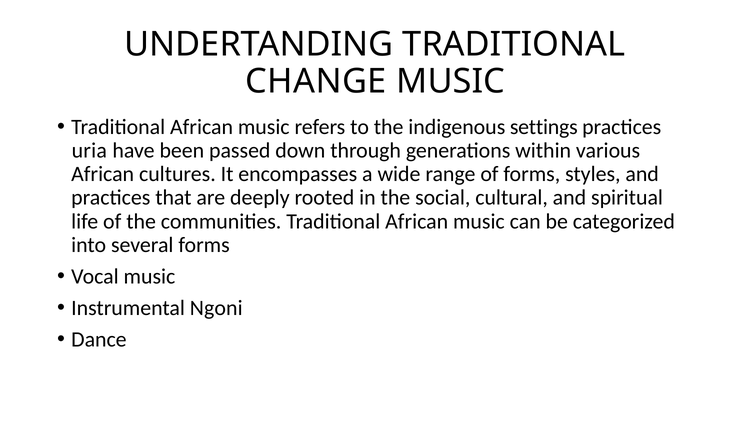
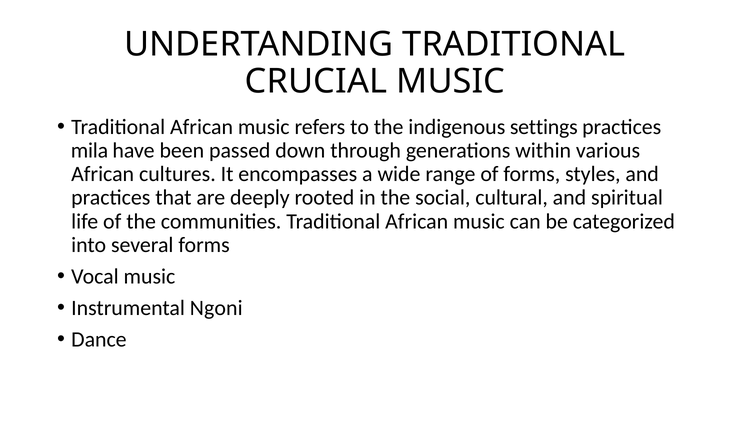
CHANGE: CHANGE -> CRUCIAL
uria: uria -> mila
